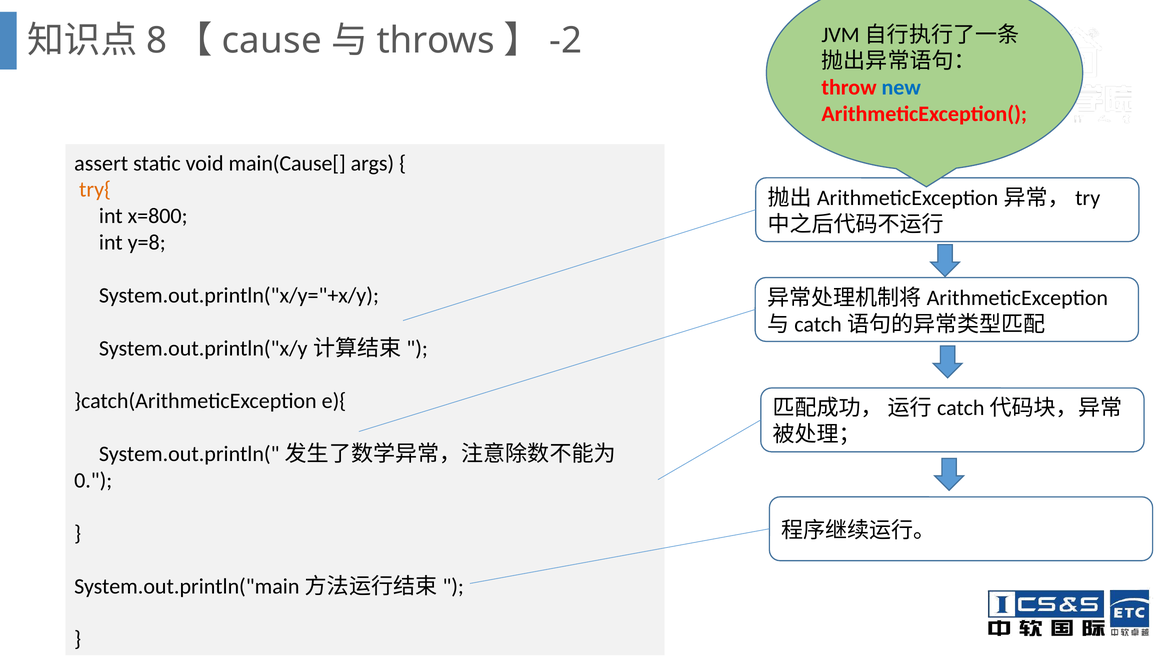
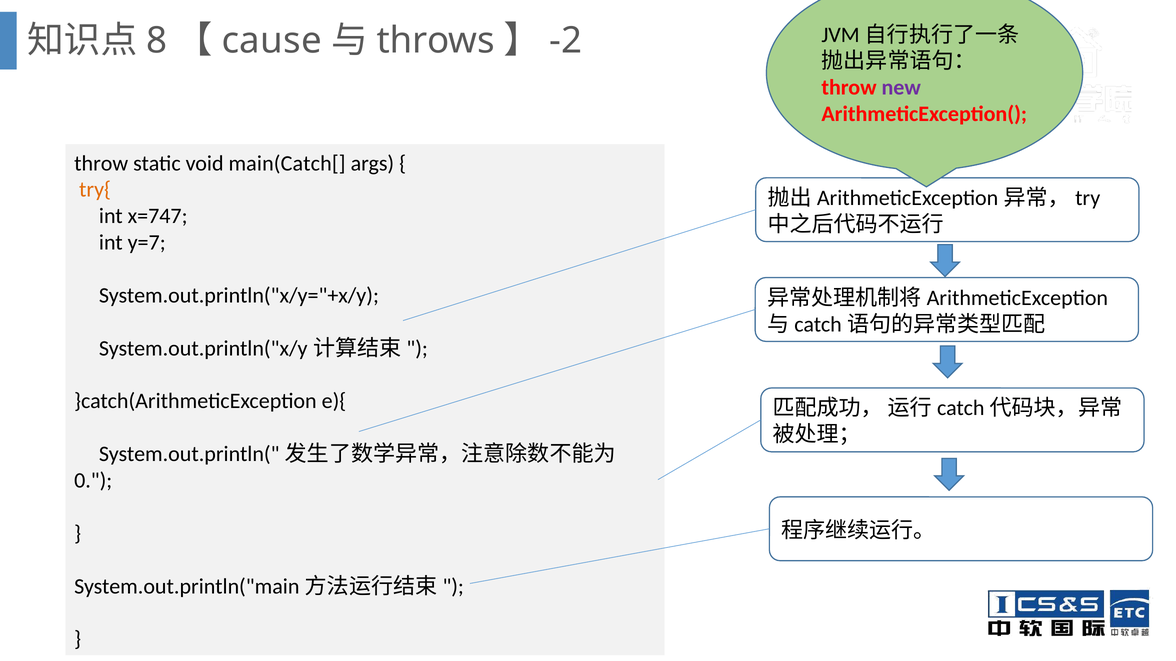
new colour: blue -> purple
assert at (101, 163): assert -> throw
main(Cause[: main(Cause[ -> main(Catch[
x=800: x=800 -> x=747
y=8: y=8 -> y=7
